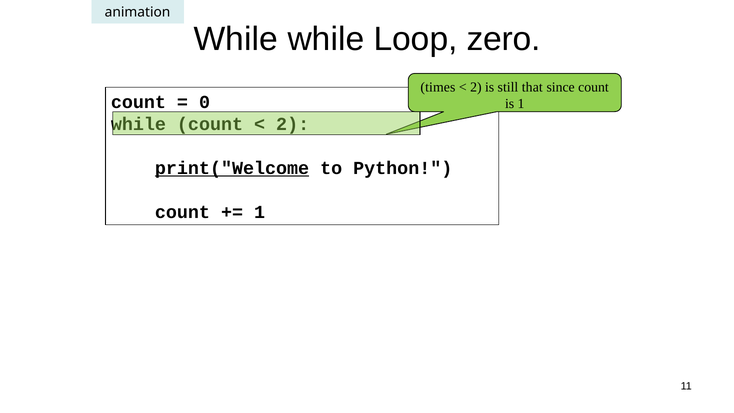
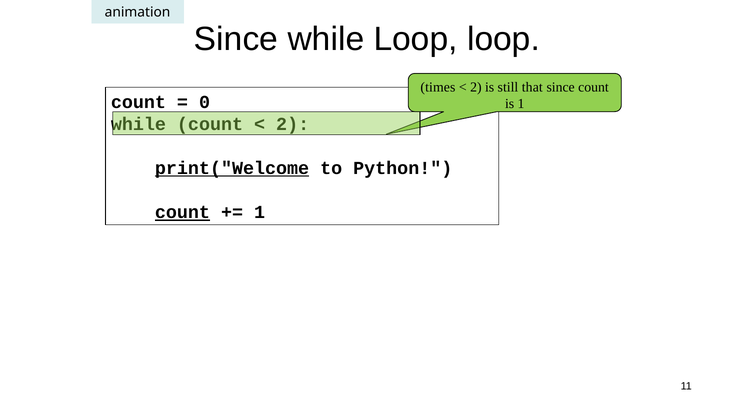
While at (236, 39): While -> Since
Loop zero: zero -> loop
count at (182, 212) underline: none -> present
